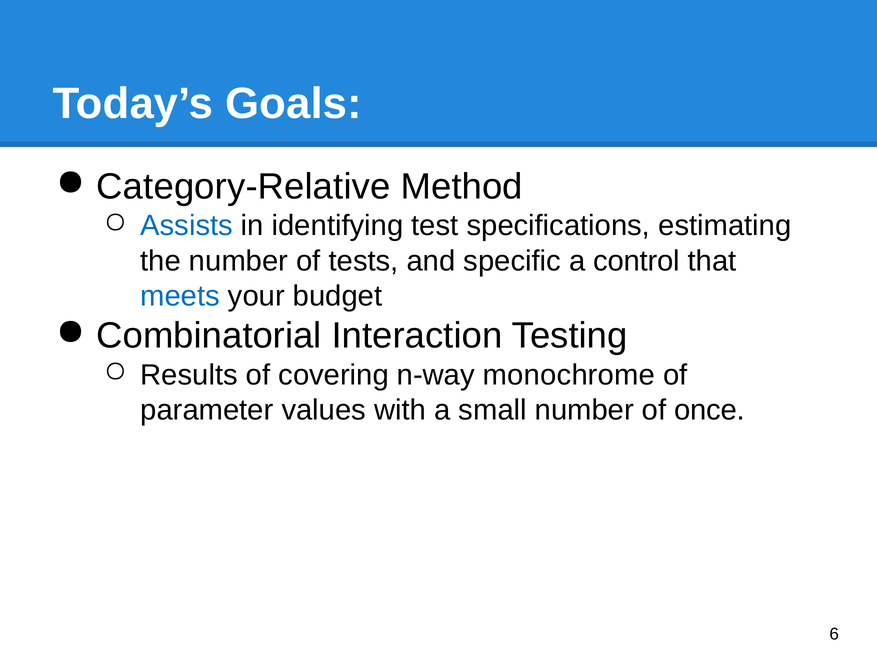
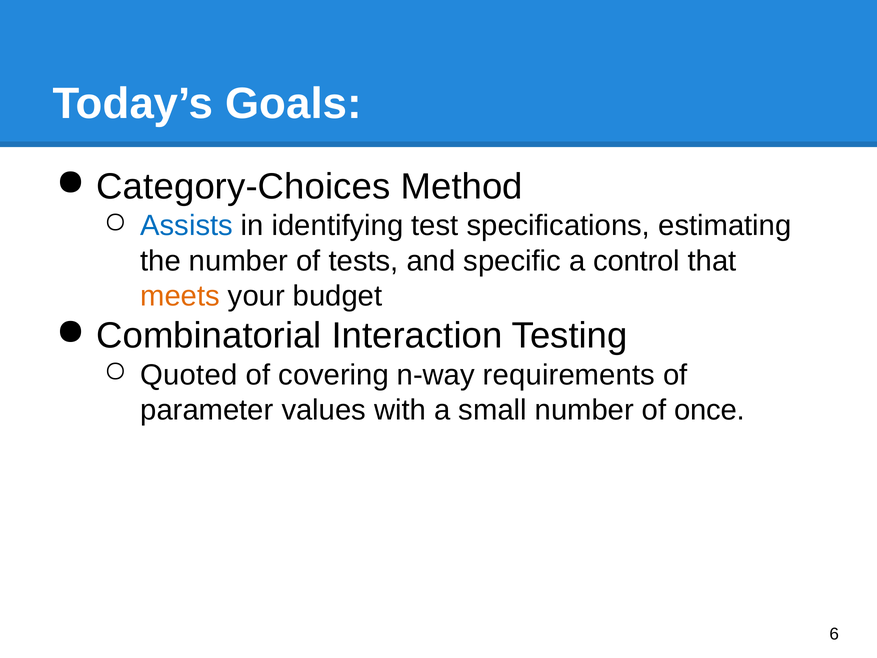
Category-Relative: Category-Relative -> Category-Choices
meets colour: blue -> orange
Results: Results -> Quoted
monochrome: monochrome -> requirements
